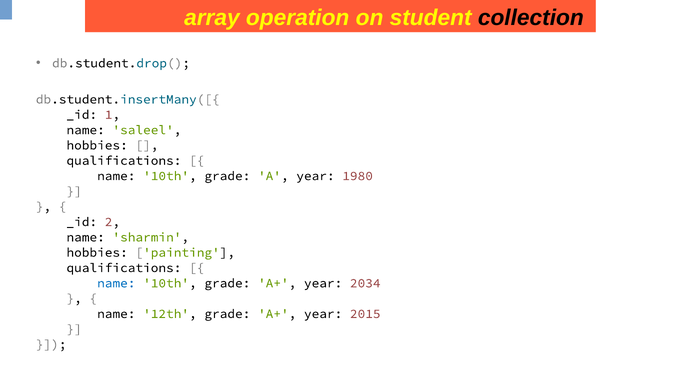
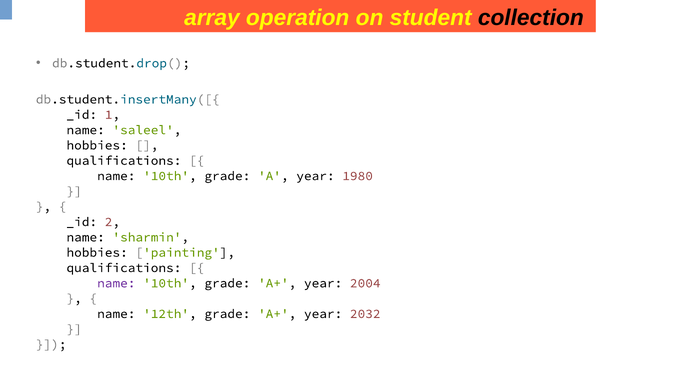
name at (116, 283) colour: blue -> purple
2034: 2034 -> 2004
2015: 2015 -> 2032
